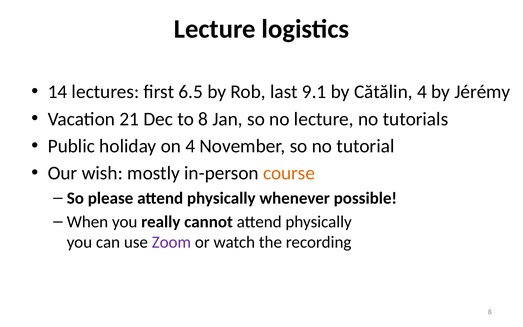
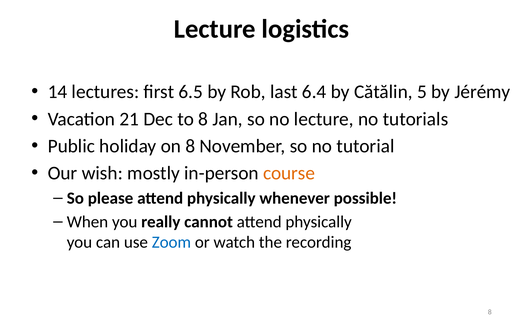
9.1: 9.1 -> 6.4
Cătălin 4: 4 -> 5
on 4: 4 -> 8
Zoom colour: purple -> blue
